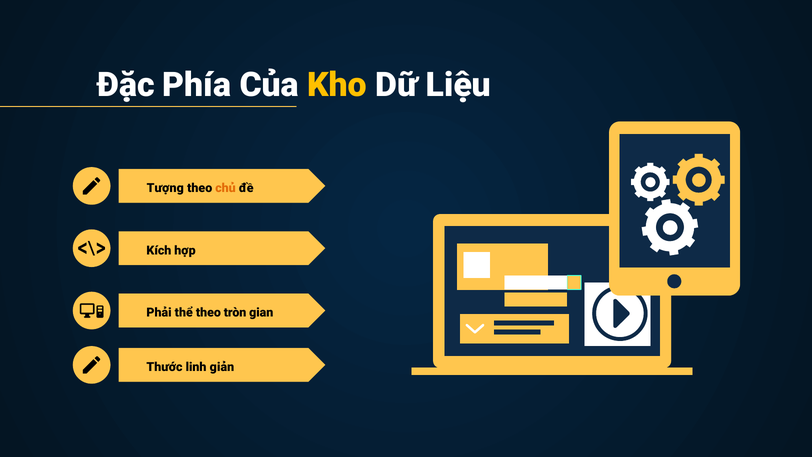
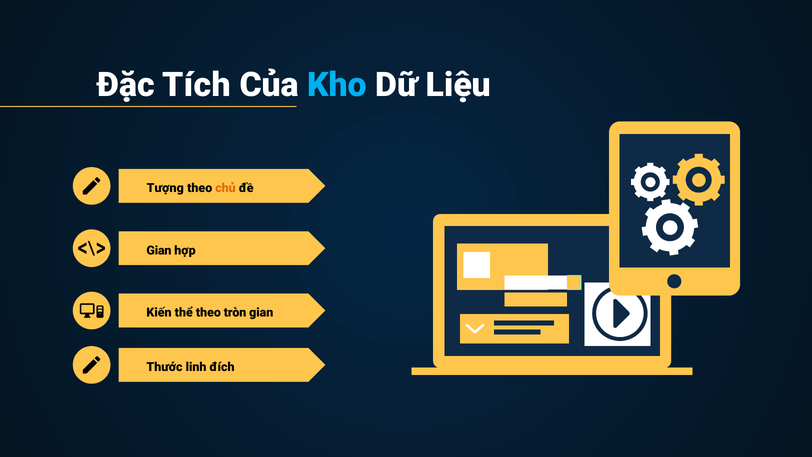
Phía: Phía -> Tích
Kho colour: yellow -> light blue
Kích at (159, 250): Kích -> Gian
Phải: Phải -> Kiến
giản: giản -> đích
